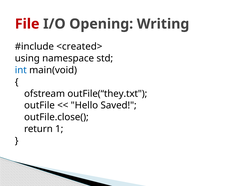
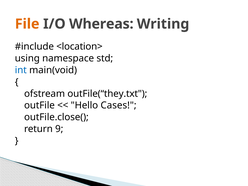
File colour: red -> orange
Opening: Opening -> Whereas
<created>: <created> -> <location>
Saved: Saved -> Cases
1: 1 -> 9
